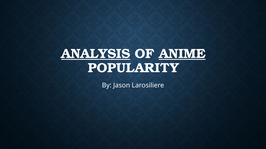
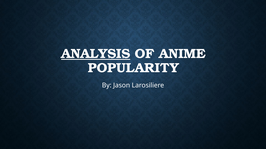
ANIME underline: present -> none
